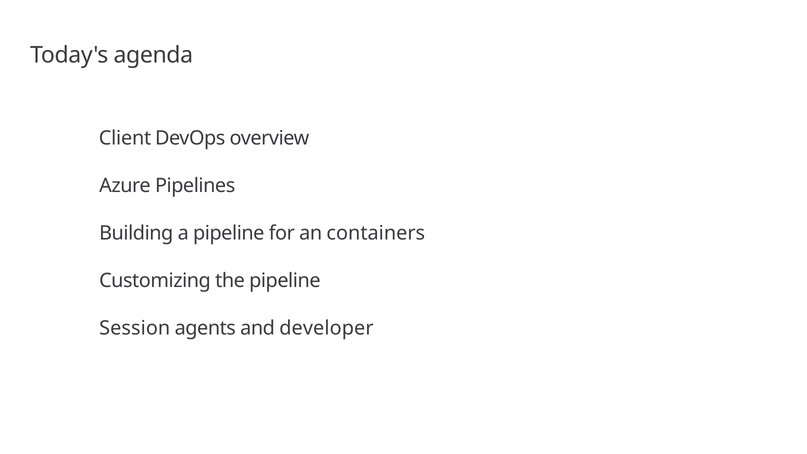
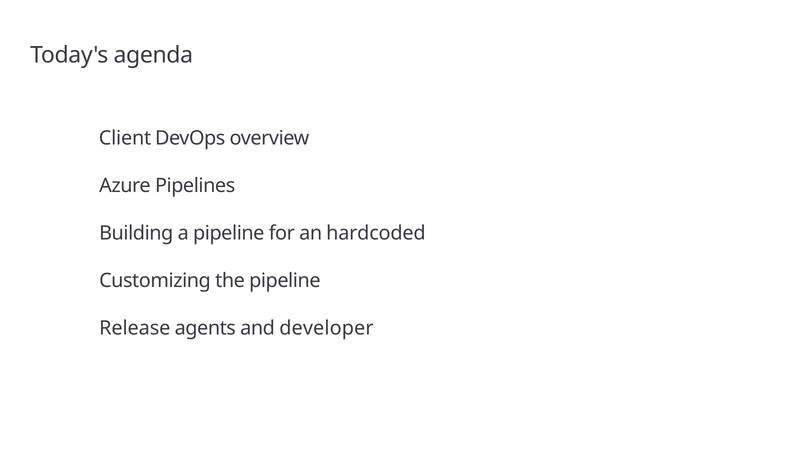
containers: containers -> hardcoded
Session: Session -> Release
